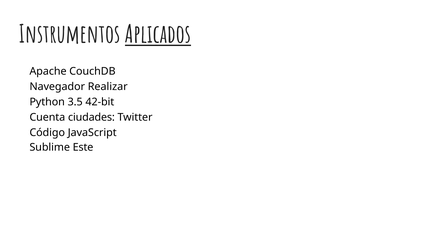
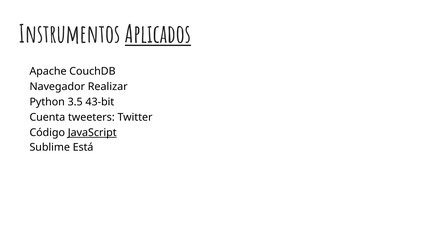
42-bit: 42-bit -> 43-bit
ciudades: ciudades -> tweeters
JavaScript underline: none -> present
Este: Este -> Está
